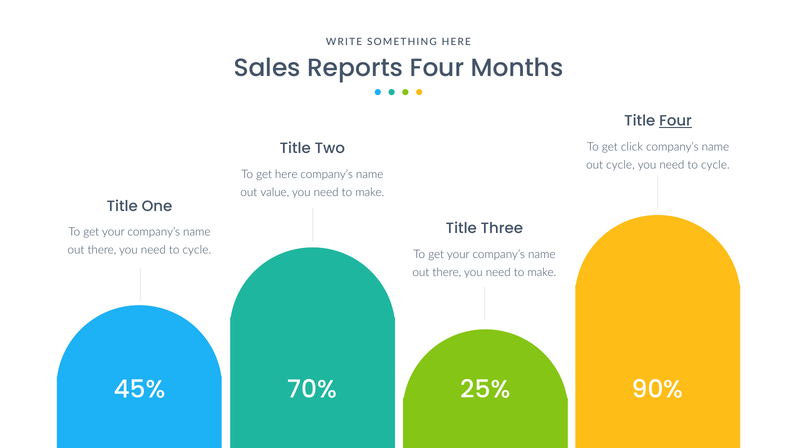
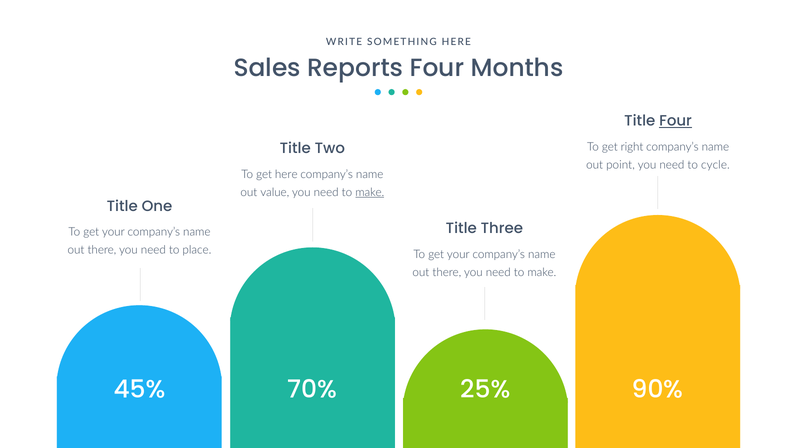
click: click -> right
out cycle: cycle -> point
make at (370, 192) underline: none -> present
cycle at (197, 250): cycle -> place
